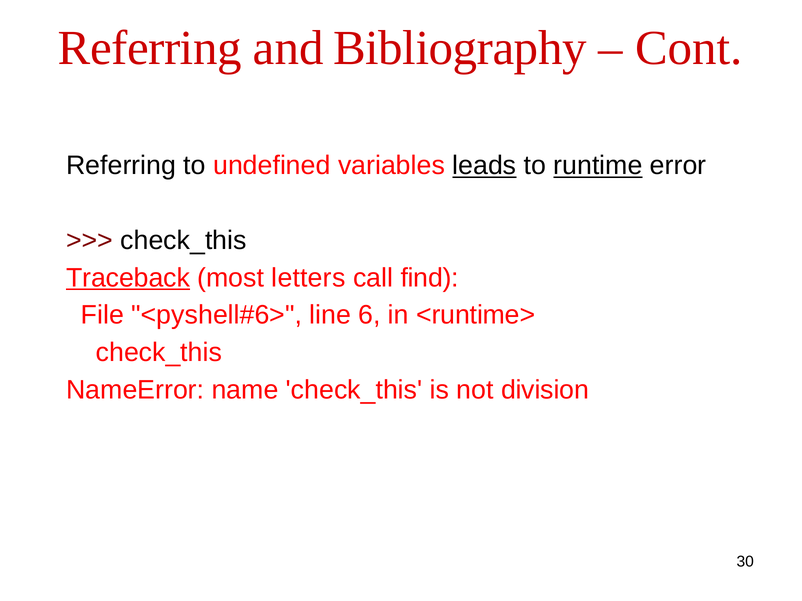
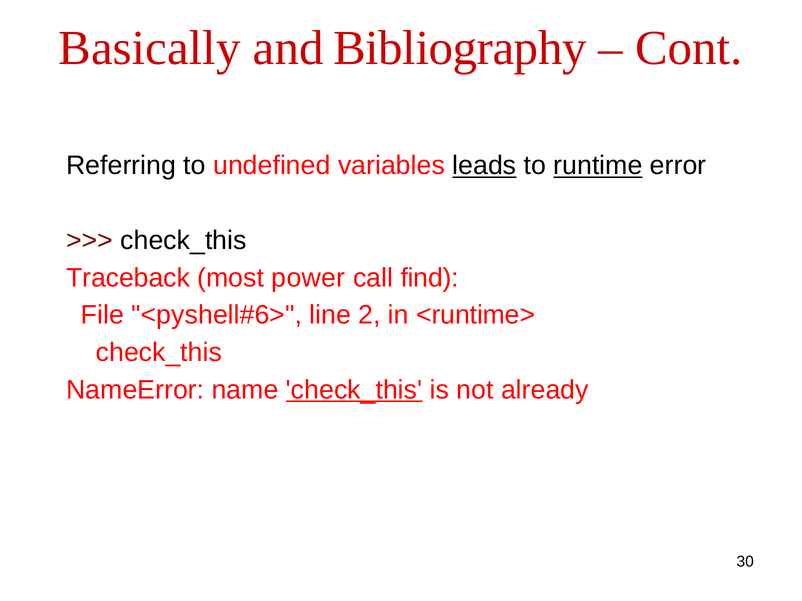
Referring at (150, 48): Referring -> Basically
Traceback underline: present -> none
letters: letters -> power
6: 6 -> 2
check_this at (354, 390) underline: none -> present
division: division -> already
